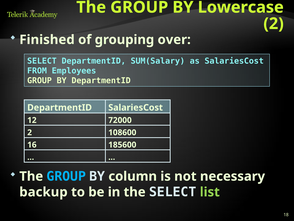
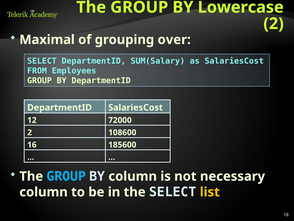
Finished: Finished -> Maximal
backup at (43, 192): backup -> column
list colour: light green -> yellow
